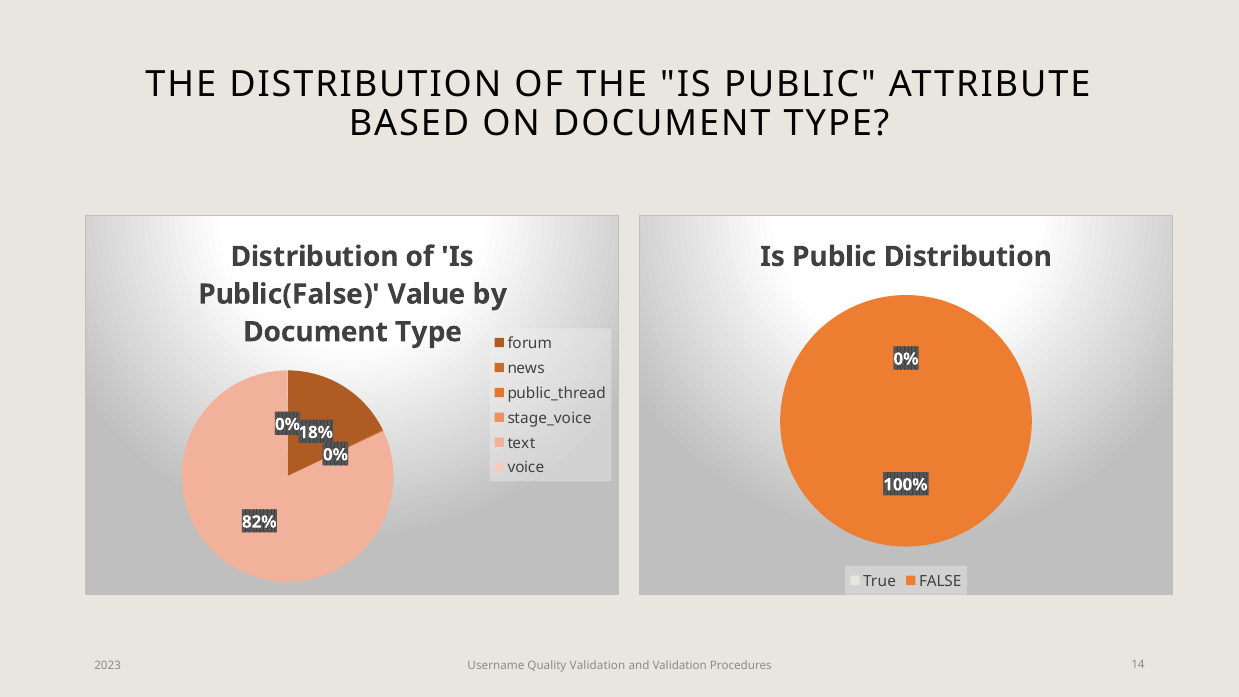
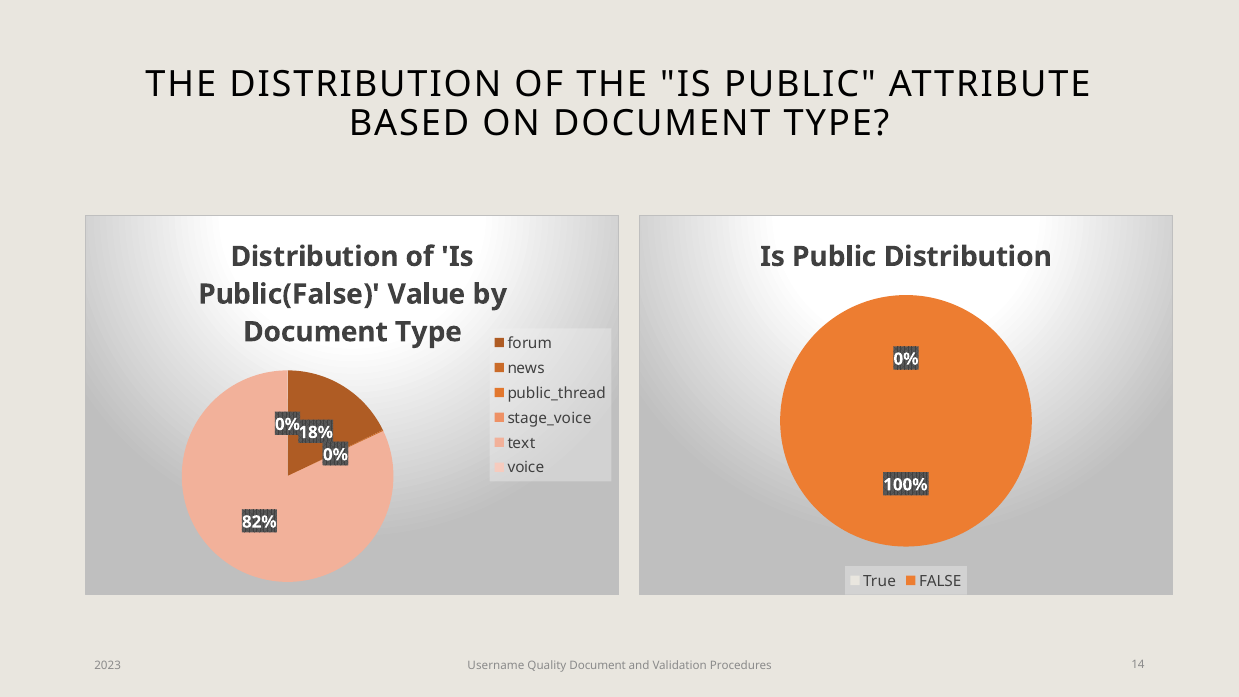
Quality Validation: Validation -> Document
